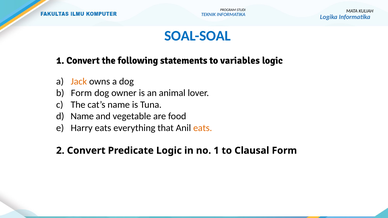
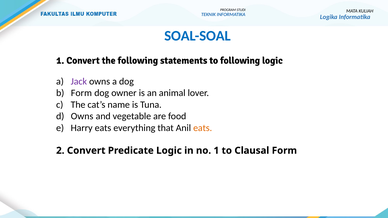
to variables: variables -> following
Jack colour: orange -> purple
Name at (82, 116): Name -> Owns
